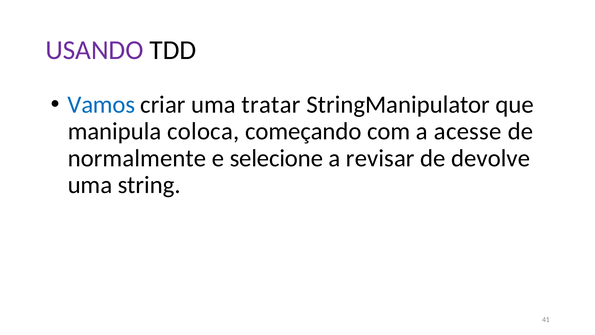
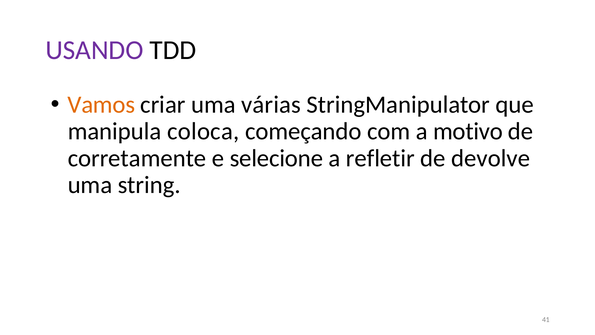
Vamos colour: blue -> orange
tratar: tratar -> várias
acesse: acesse -> motivo
normalmente: normalmente -> corretamente
revisar: revisar -> refletir
